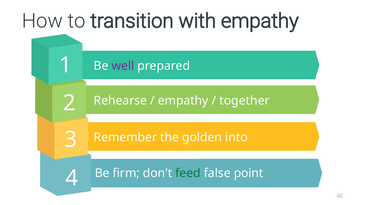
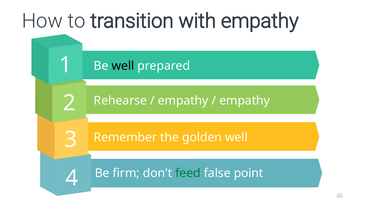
well at (123, 66) colour: purple -> black
together at (245, 101): together -> empathy
golden into: into -> well
